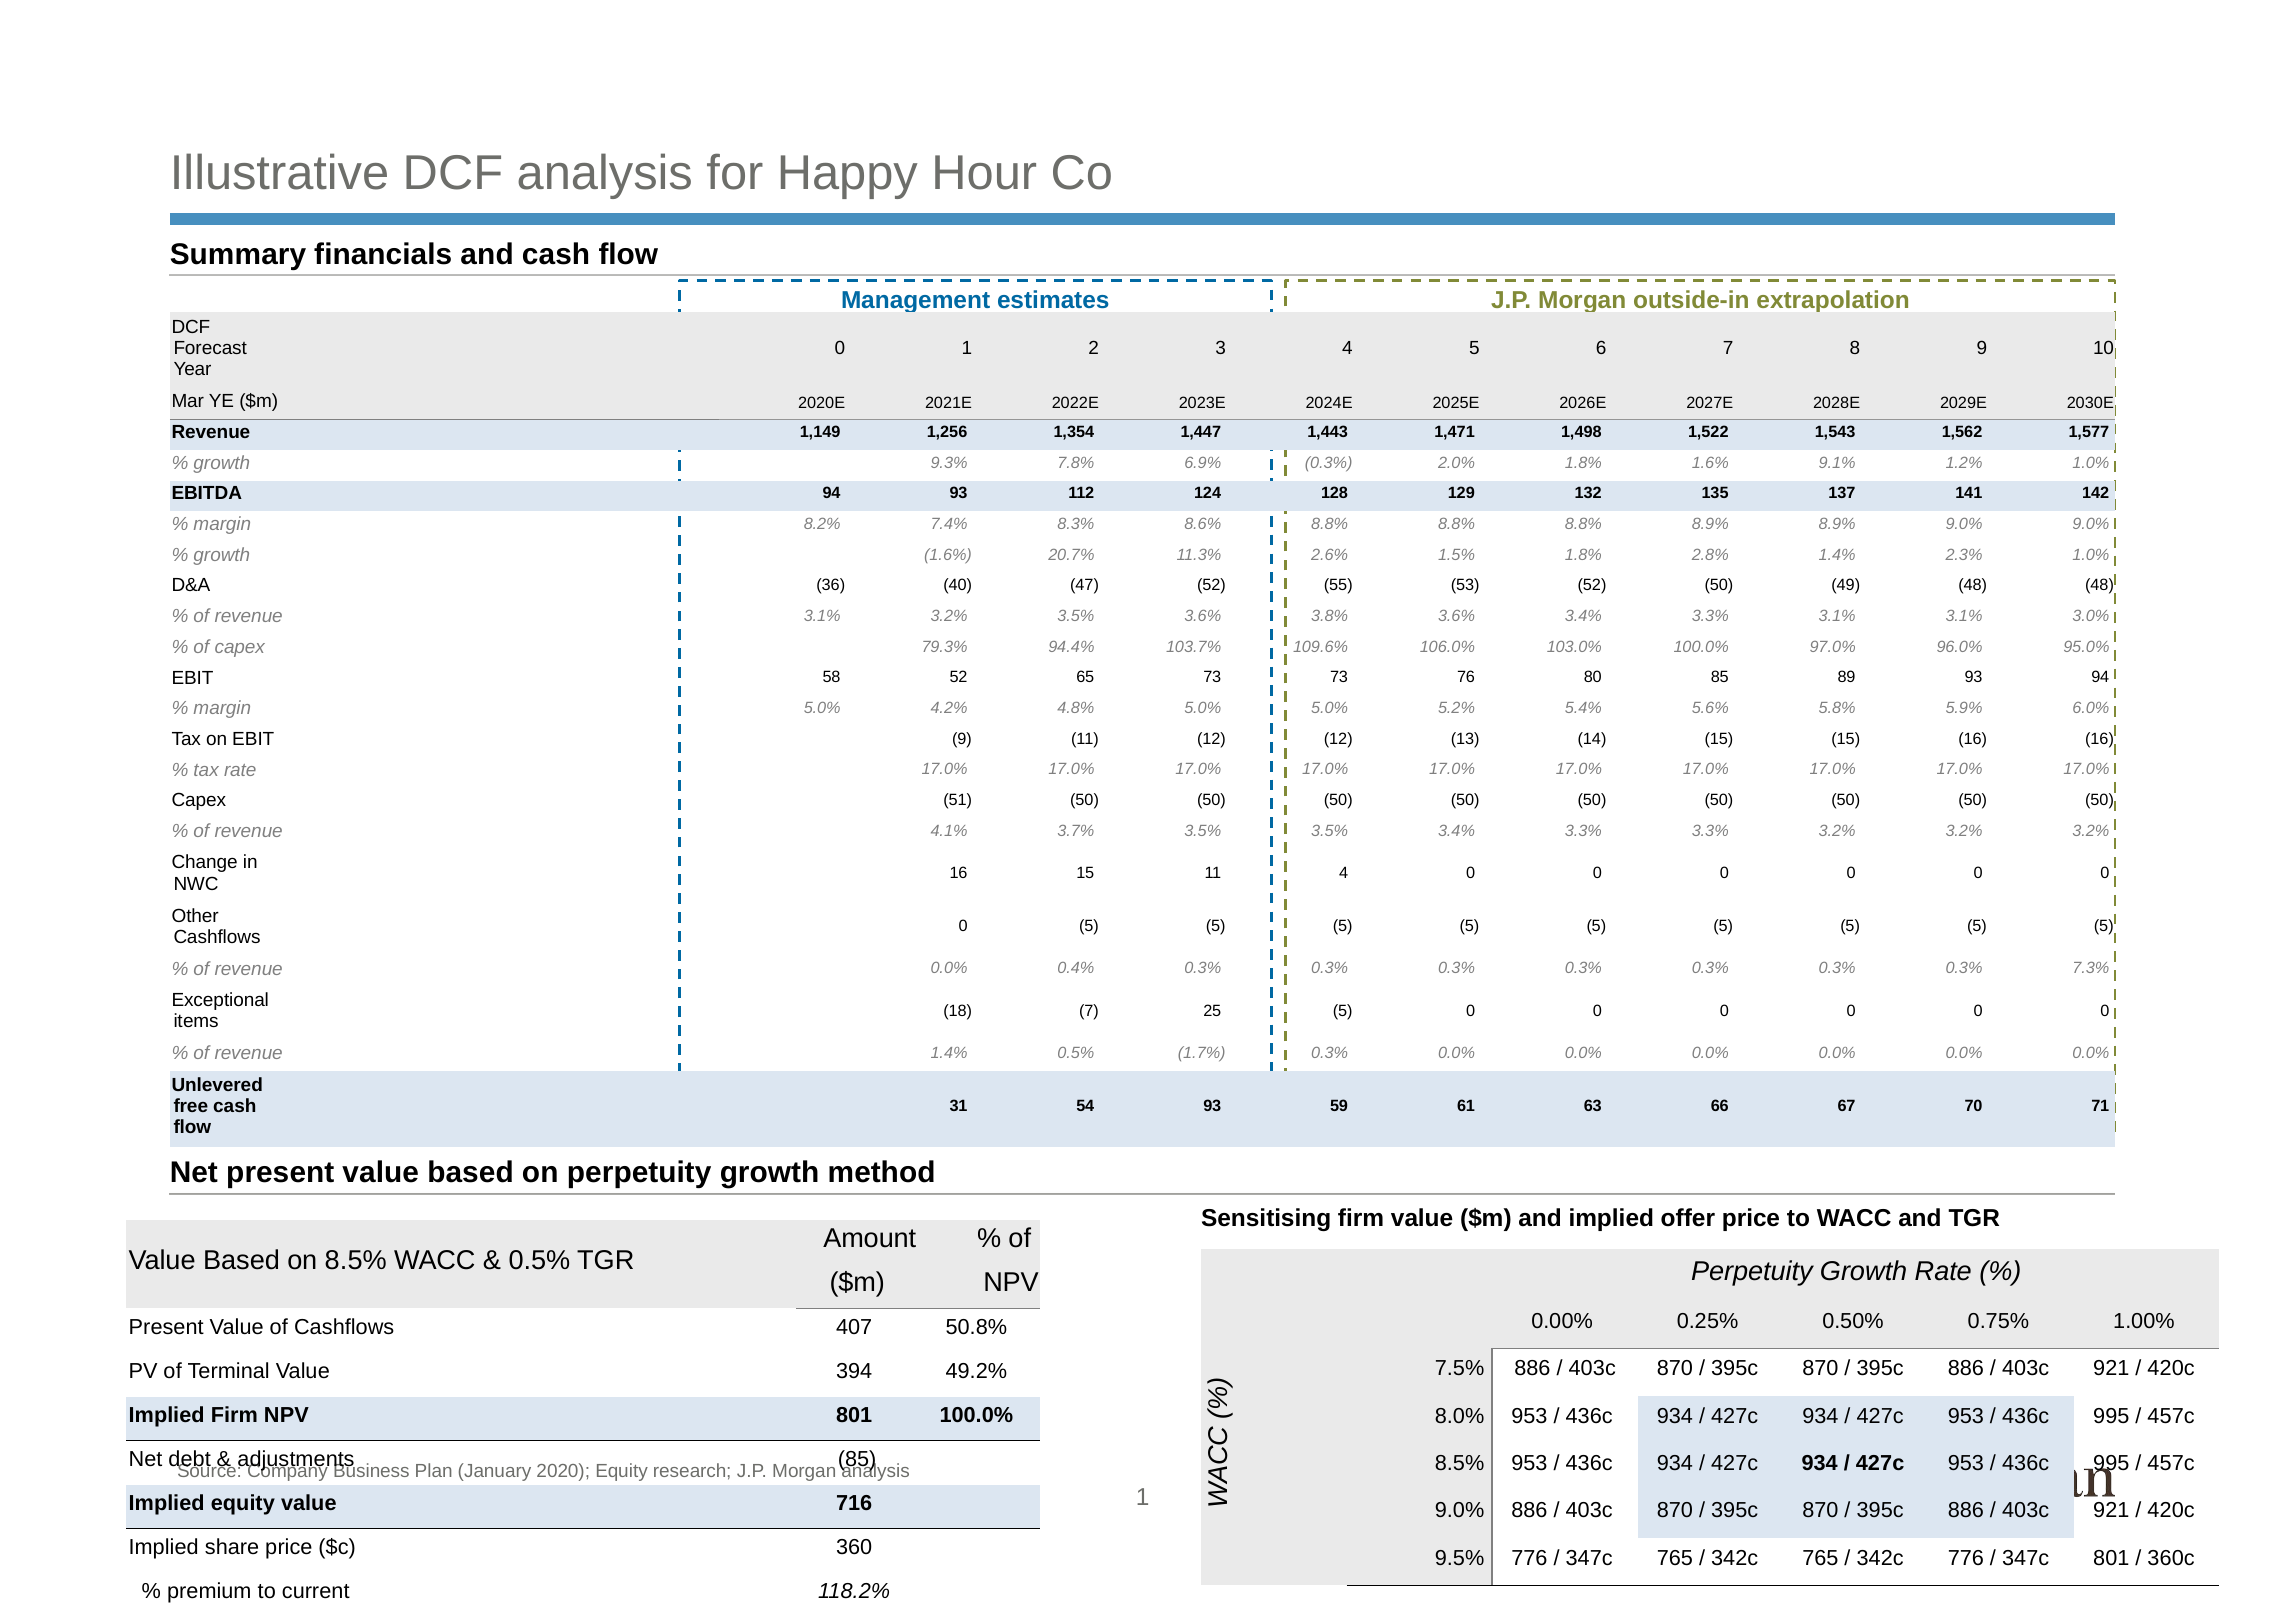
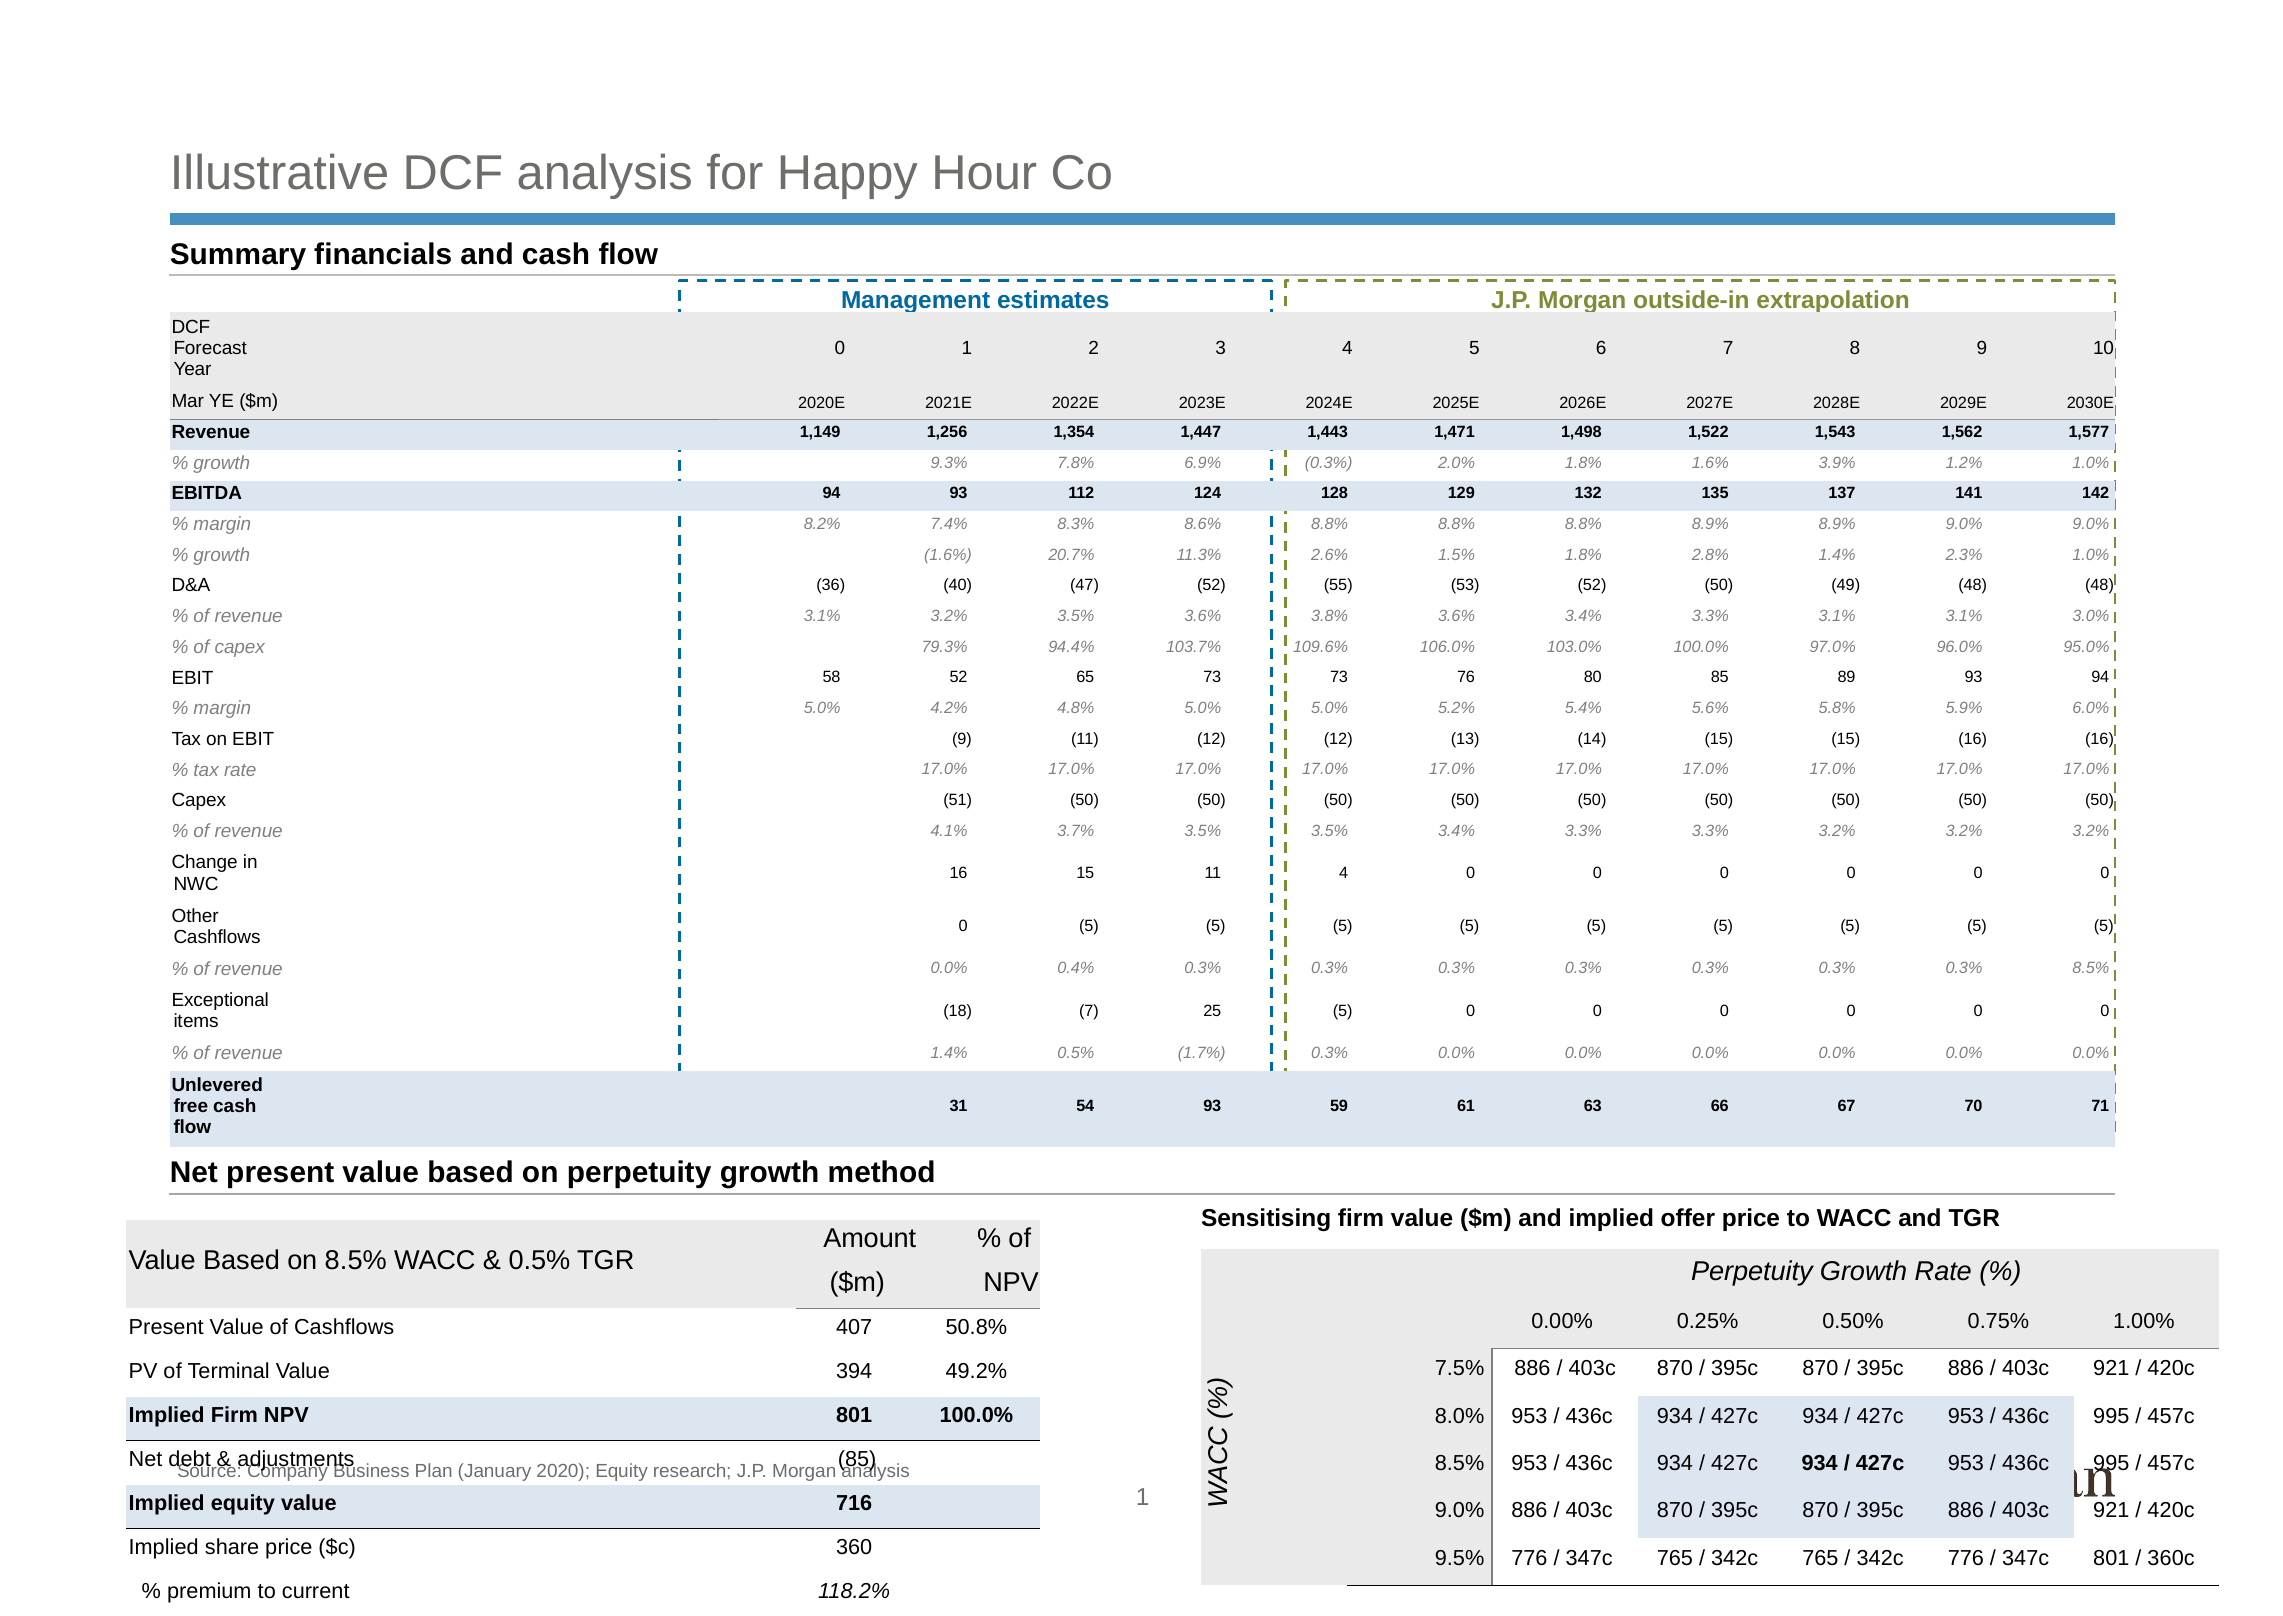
9.1%: 9.1% -> 3.9%
0.3% 7.3%: 7.3% -> 8.5%
